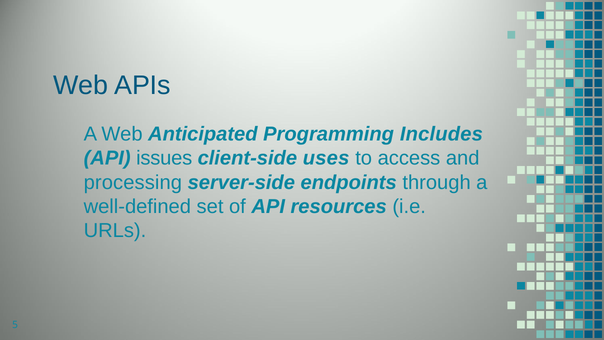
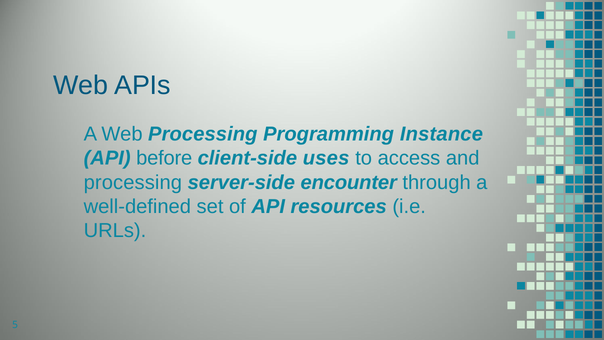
Web Anticipated: Anticipated -> Processing
Includes: Includes -> Instance
issues: issues -> before
endpoints: endpoints -> encounter
